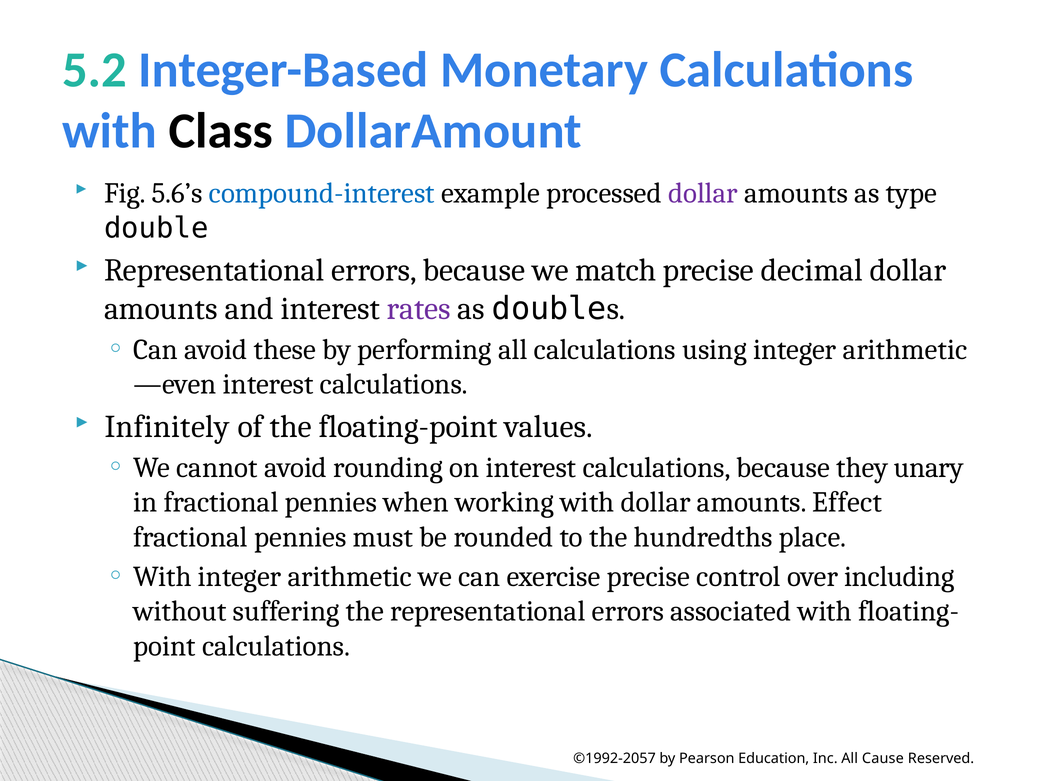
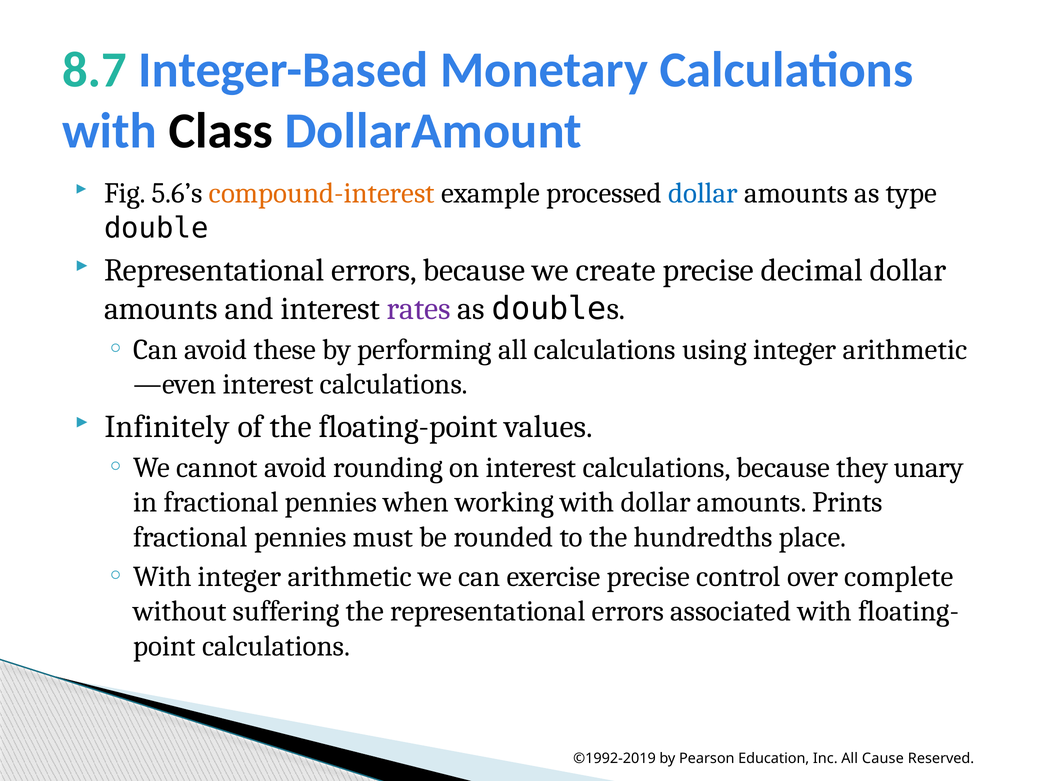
5.2: 5.2 -> 8.7
compound-interest colour: blue -> orange
dollar at (703, 193) colour: purple -> blue
match: match -> create
Effect: Effect -> Prints
including: including -> complete
©1992-2057: ©1992-2057 -> ©1992-2019
